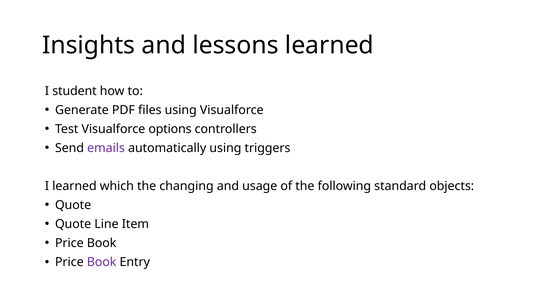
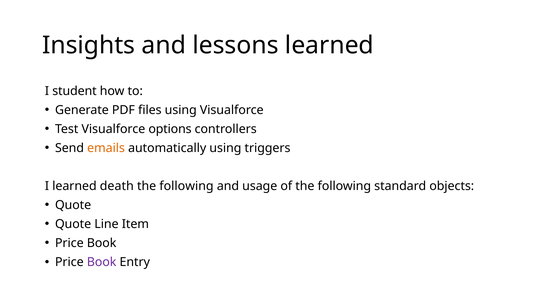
emails colour: purple -> orange
which: which -> death
changing at (187, 186): changing -> following
